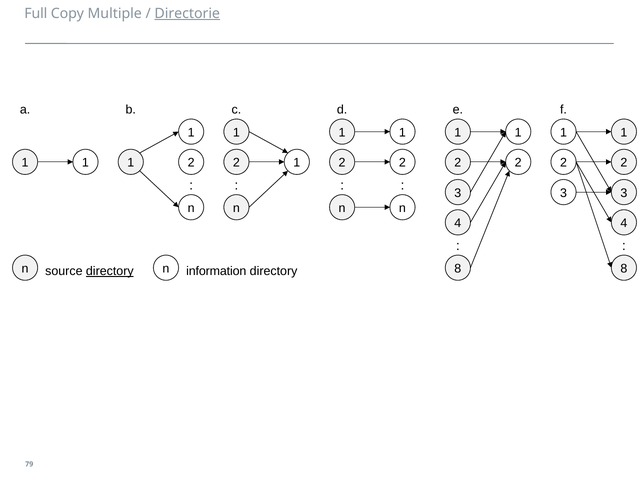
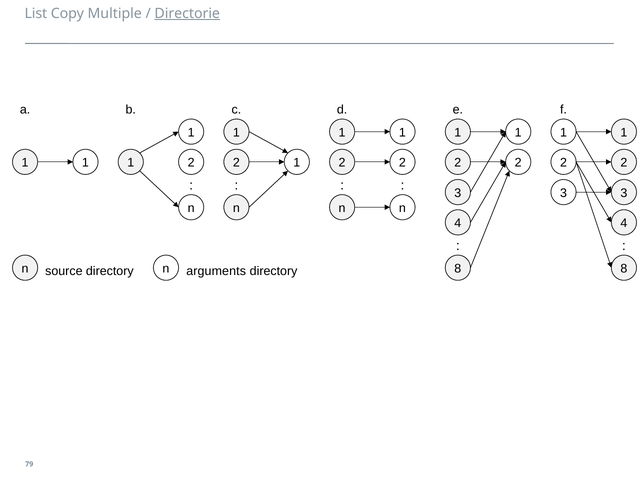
Full: Full -> List
directory at (110, 271) underline: present -> none
information: information -> arguments
